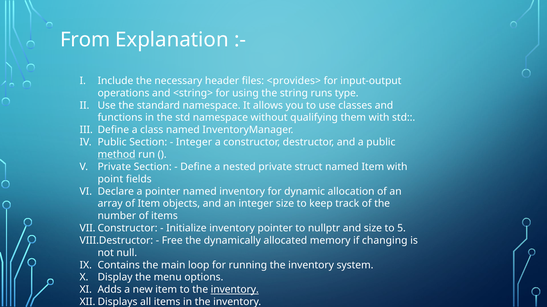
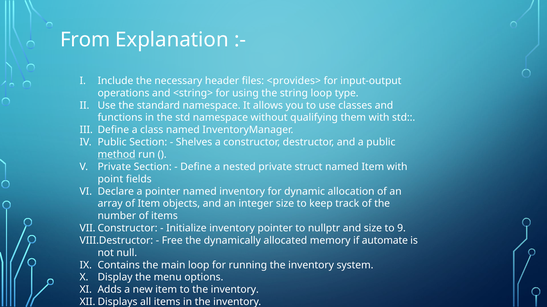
string runs: runs -> loop
Integer at (194, 142): Integer -> Shelves
5: 5 -> 9
changing: changing -> automate
inventory at (235, 290) underline: present -> none
